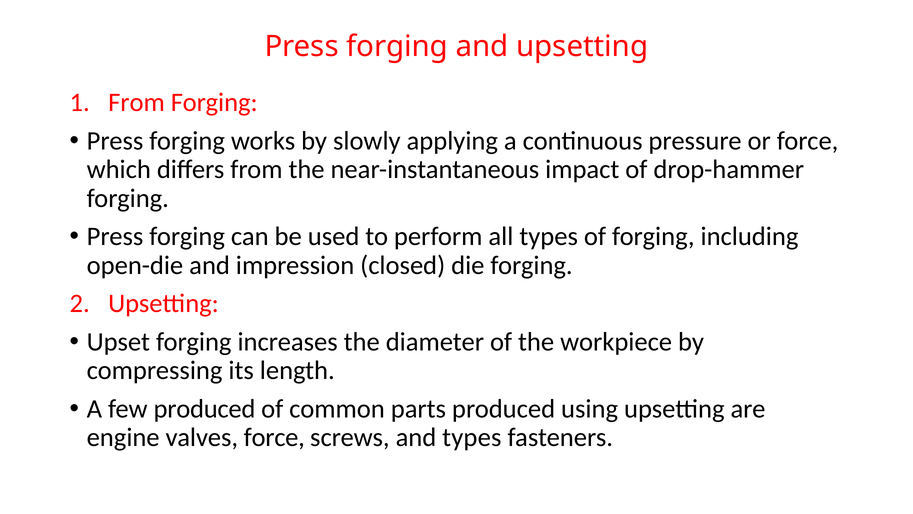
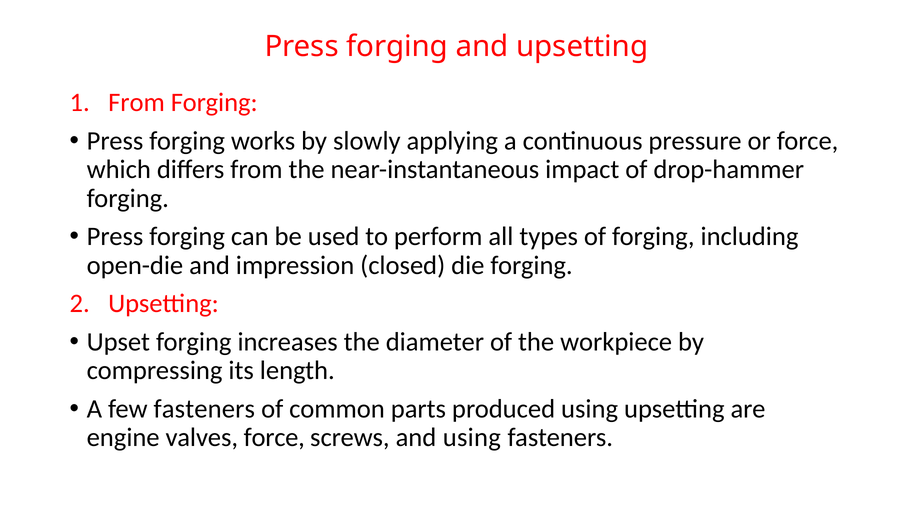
few produced: produced -> fasteners
and types: types -> using
